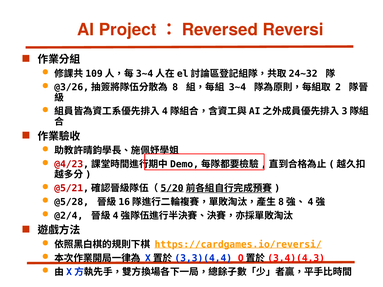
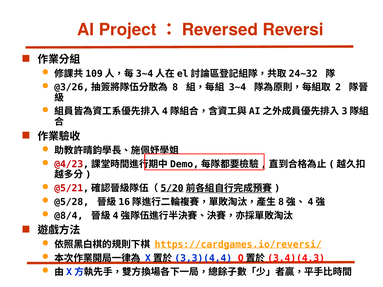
@2/4: @2/4 -> @8/4
